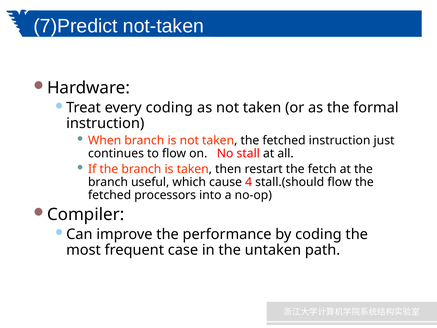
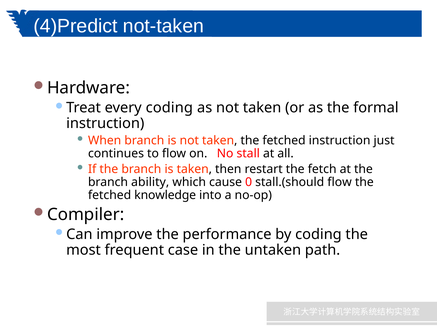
7)Predict: 7)Predict -> 4)Predict
useful: useful -> ability
4: 4 -> 0
processors: processors -> knowledge
